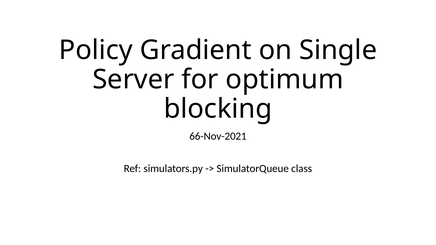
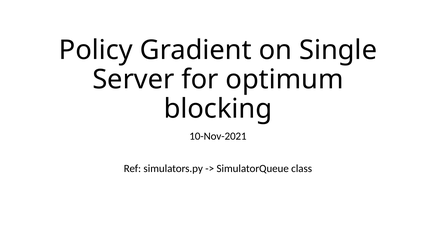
66-Nov-2021: 66-Nov-2021 -> 10-Nov-2021
